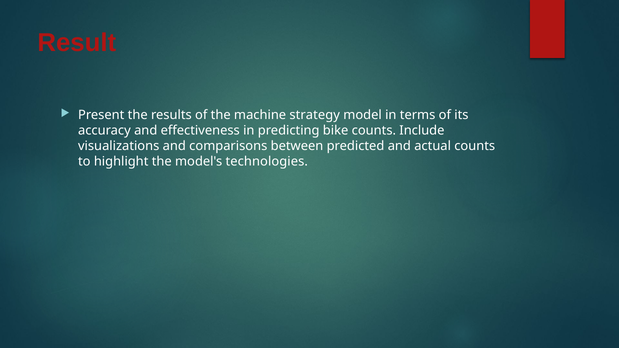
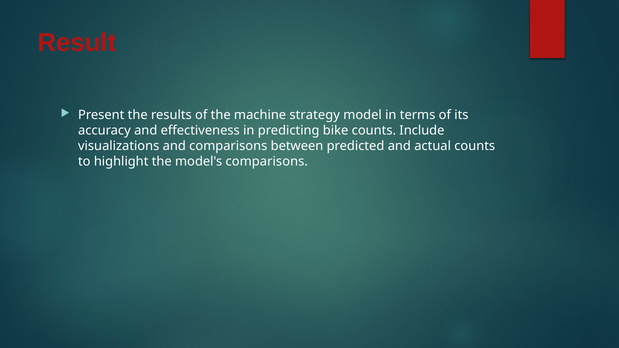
model's technologies: technologies -> comparisons
